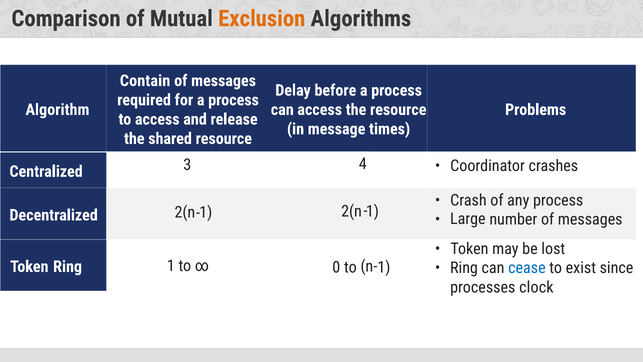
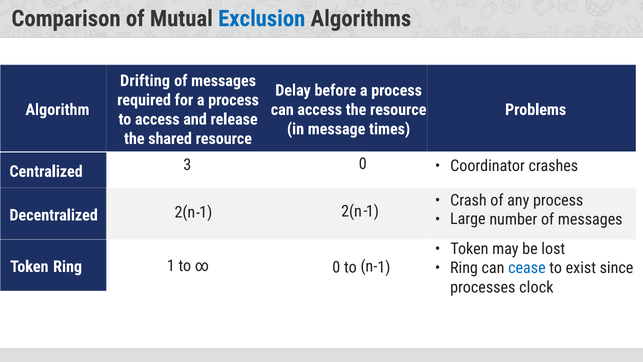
Exclusion colour: orange -> blue
Contain: Contain -> Drifting
4: 4 -> 0
